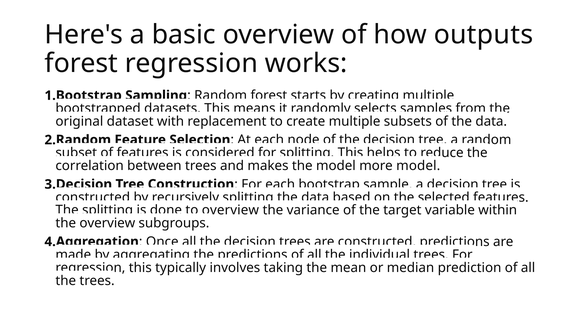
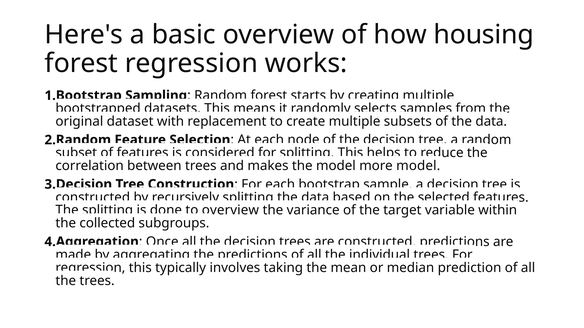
outputs: outputs -> housing
the overview: overview -> collected
